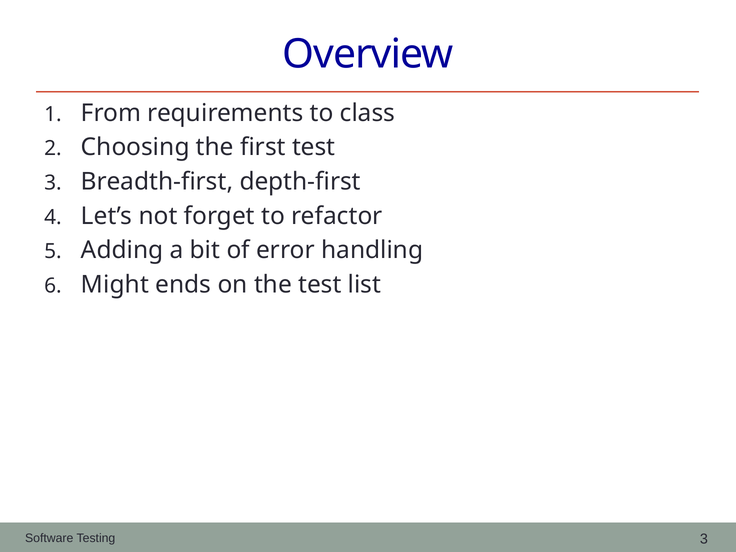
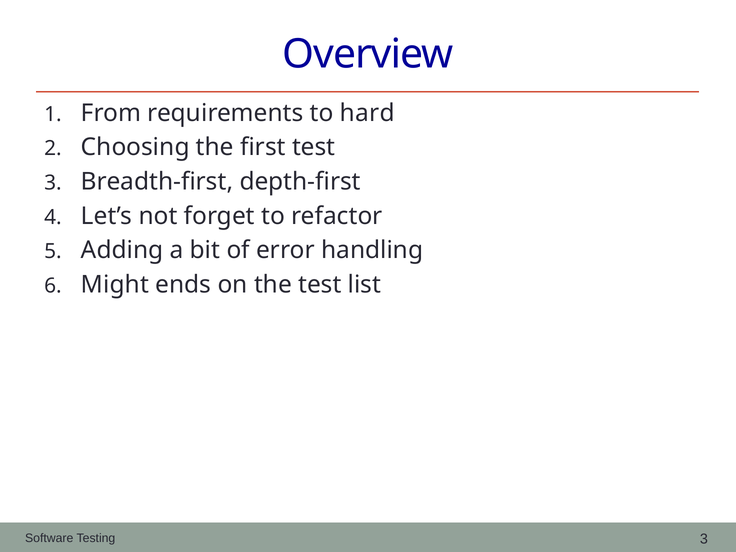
class: class -> hard
